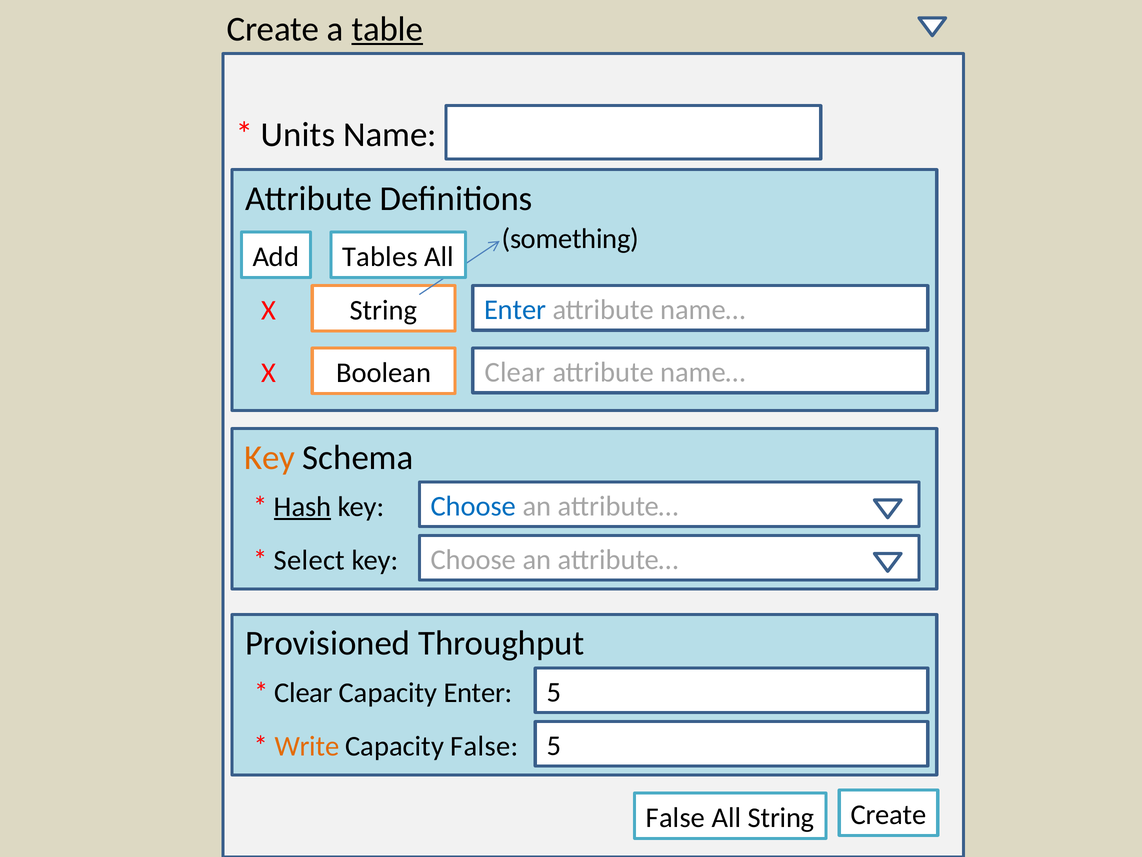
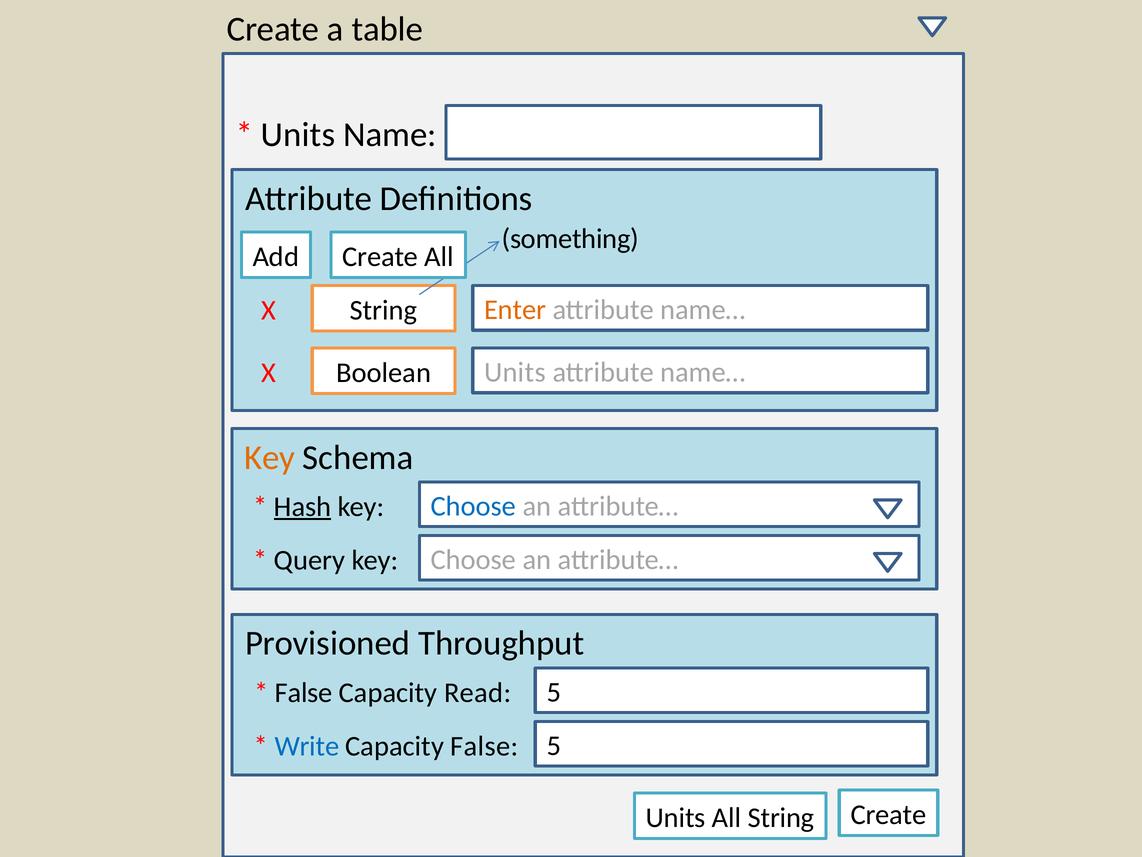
table underline: present -> none
Tables at (380, 257): Tables -> Create
Enter at (515, 310) colour: blue -> orange
Boolean Clear: Clear -> Units
Select: Select -> Query
Clear at (304, 692): Clear -> False
Capacity Enter: Enter -> Read
Write colour: orange -> blue
False at (675, 817): False -> Units
